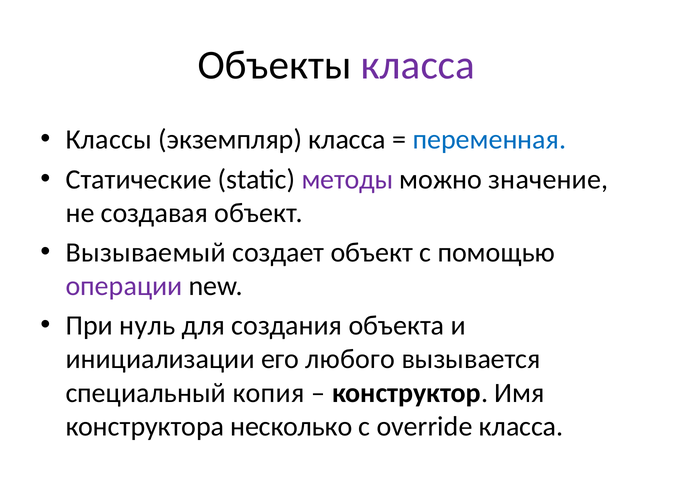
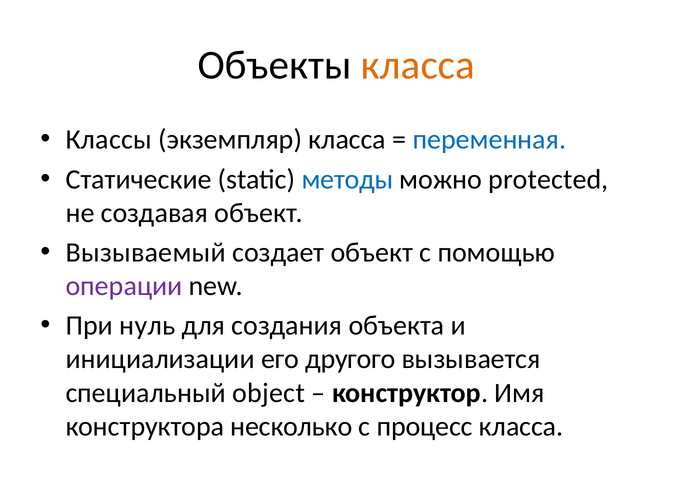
класса at (418, 65) colour: purple -> orange
методы colour: purple -> blue
значение: значение -> protected
любого: любого -> другого
копия: копия -> object
override: override -> процесс
